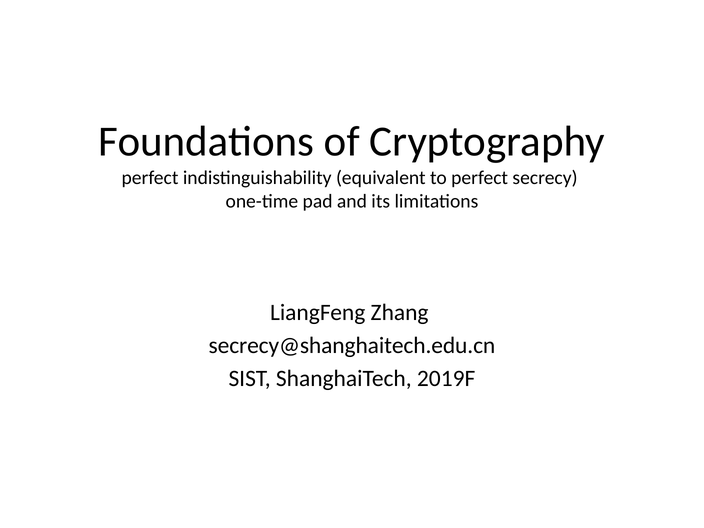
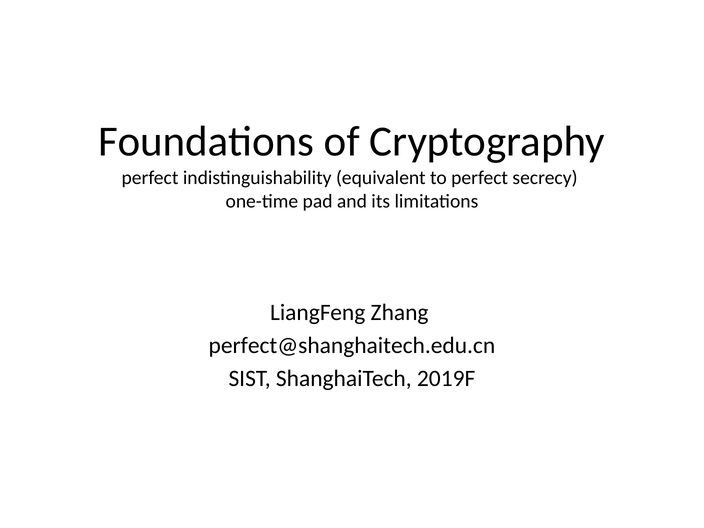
secrecy@shanghaitech.edu.cn: secrecy@shanghaitech.edu.cn -> perfect@shanghaitech.edu.cn
